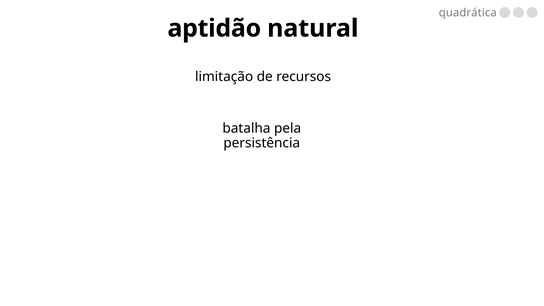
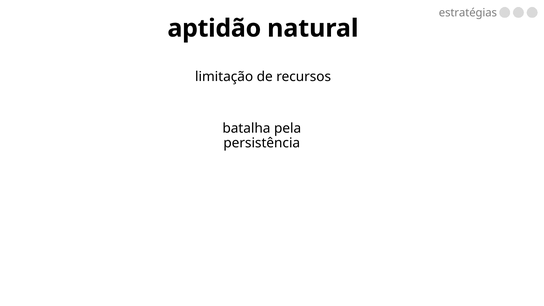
quadrática: quadrática -> estratégias
